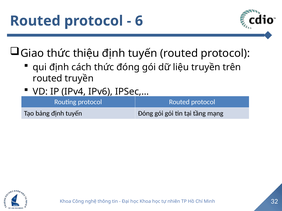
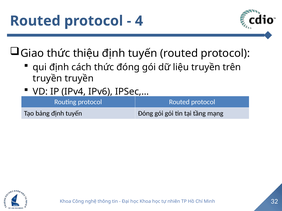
6: 6 -> 4
routed at (48, 79): routed -> truyền
